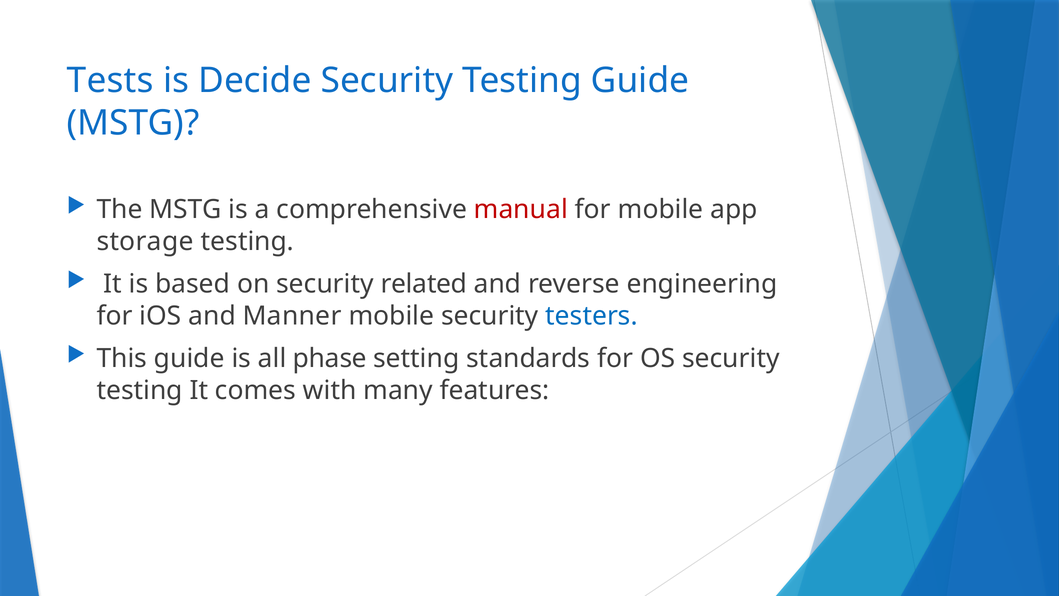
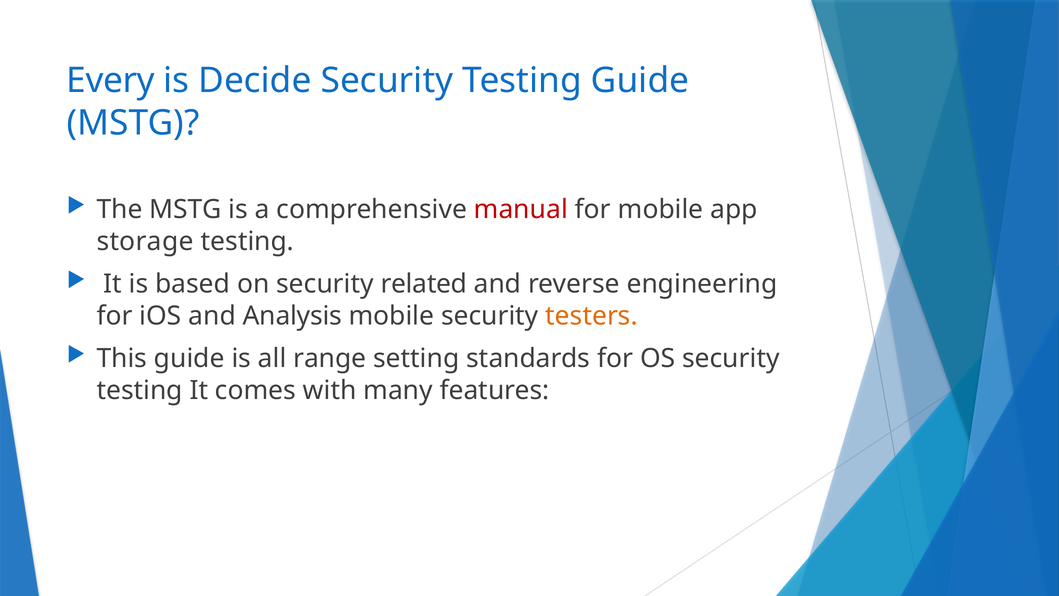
Tests: Tests -> Every
Manner: Manner -> Analysis
testers colour: blue -> orange
phase: phase -> range
